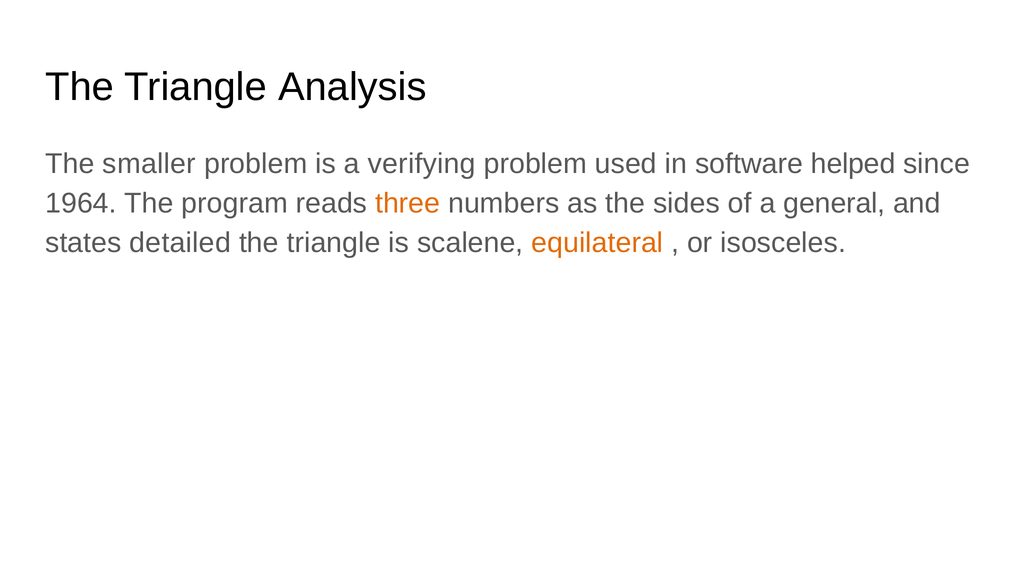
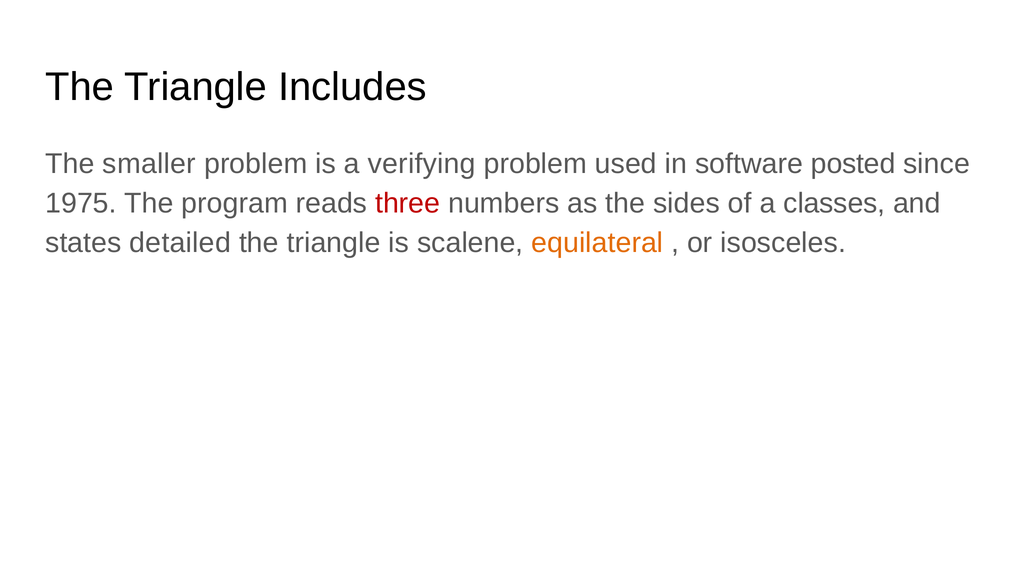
Analysis: Analysis -> Includes
helped: helped -> posted
1964: 1964 -> 1975
three colour: orange -> red
general: general -> classes
